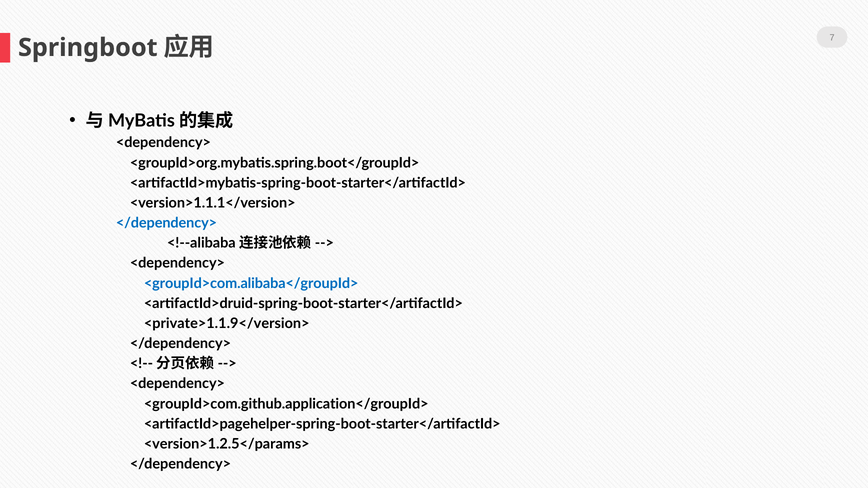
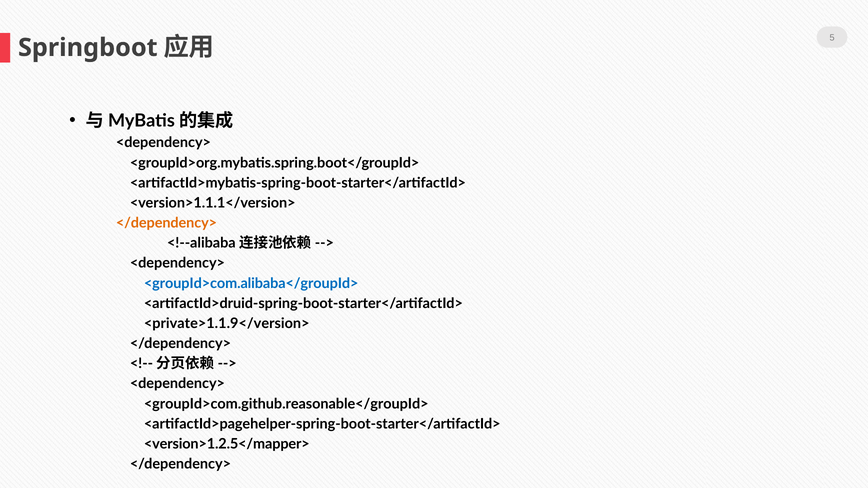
7: 7 -> 5
</dependency> at (167, 223) colour: blue -> orange
<groupId>com.github.application</groupId>: <groupId>com.github.application</groupId> -> <groupId>com.github.reasonable</groupId>
<version>1.2.5</params>: <version>1.2.5</params> -> <version>1.2.5</mapper>
